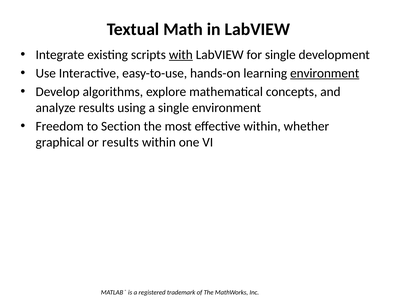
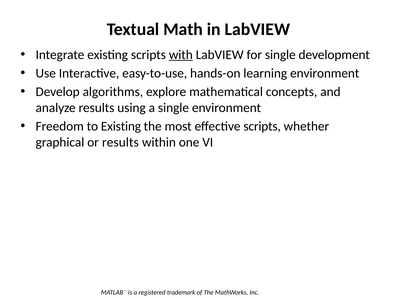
environment at (325, 73) underline: present -> none
to Section: Section -> Existing
effective within: within -> scripts
